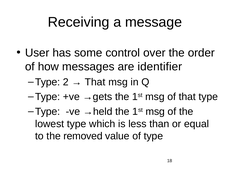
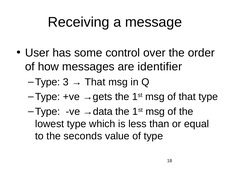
2: 2 -> 3
→held: →held -> →data
removed: removed -> seconds
